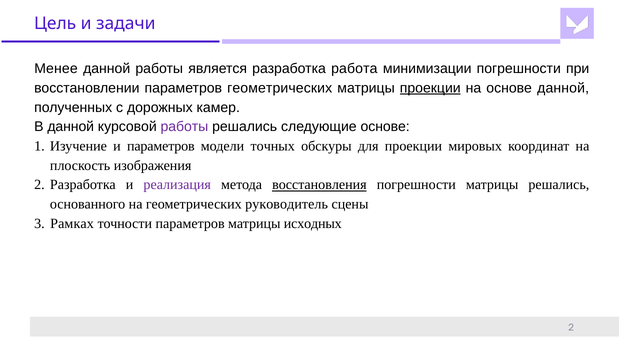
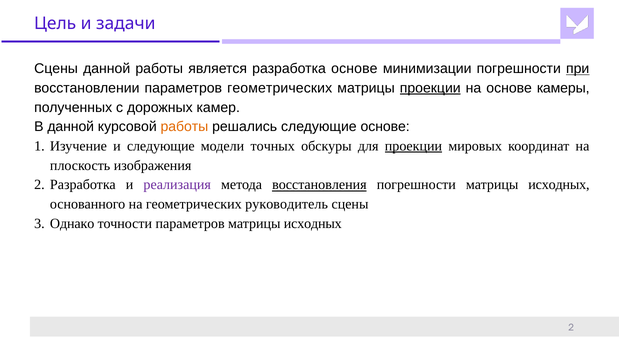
Менее at (56, 69): Менее -> Сцены
разработка работа: работа -> основе
при underline: none -> present
основе данной: данной -> камеры
работы at (184, 127) colour: purple -> orange
и параметров: параметров -> следующие
проекции at (413, 146) underline: none -> present
погрешности матрицы решались: решались -> исходных
Рамках: Рамках -> Однако
